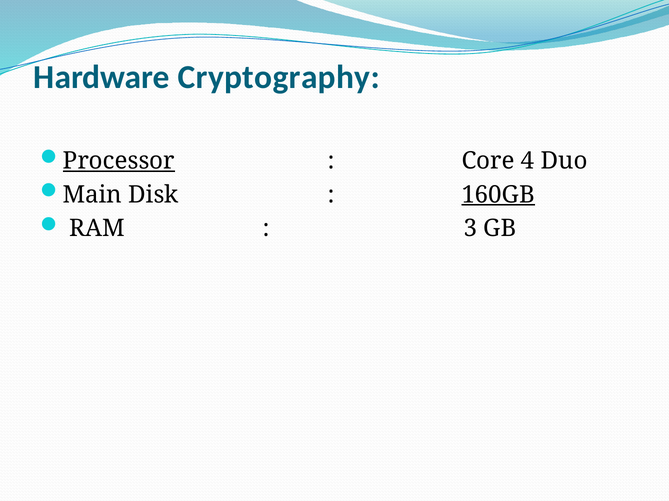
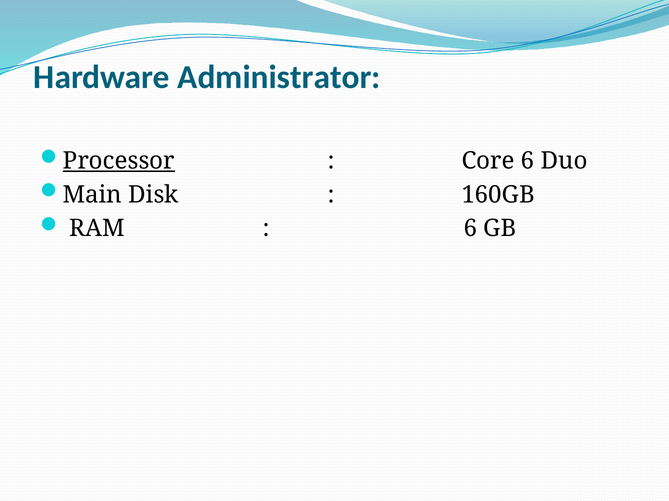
Cryptography: Cryptography -> Administrator
Core 4: 4 -> 6
160GB underline: present -> none
3 at (470, 229): 3 -> 6
